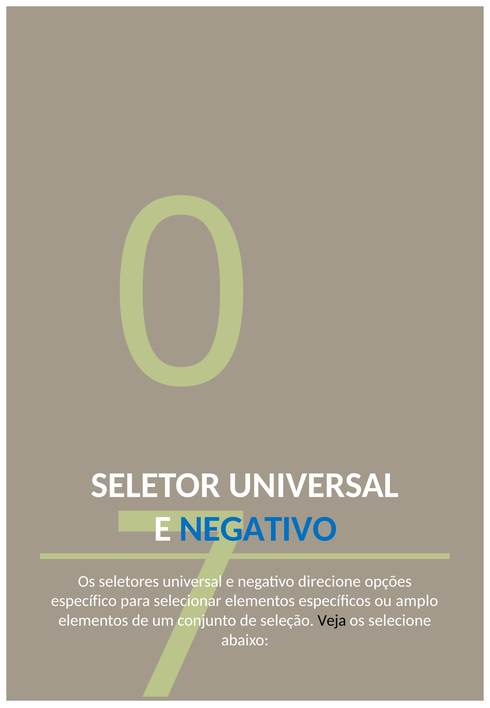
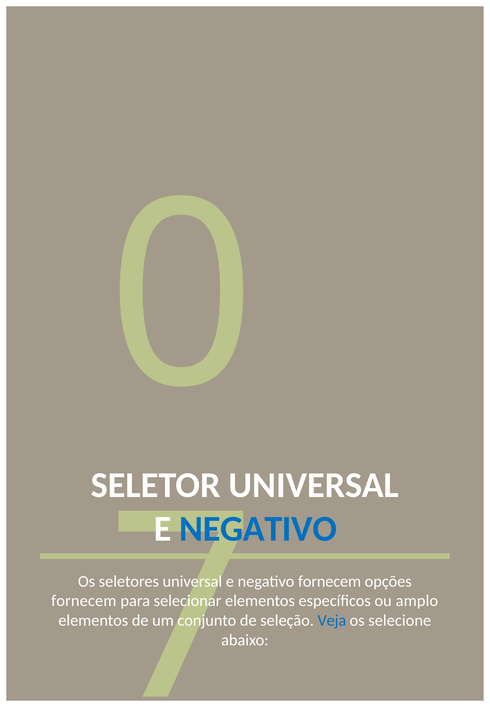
negativo direcione: direcione -> fornecem
específico at (84, 601): específico -> fornecem
Veja colour: black -> blue
